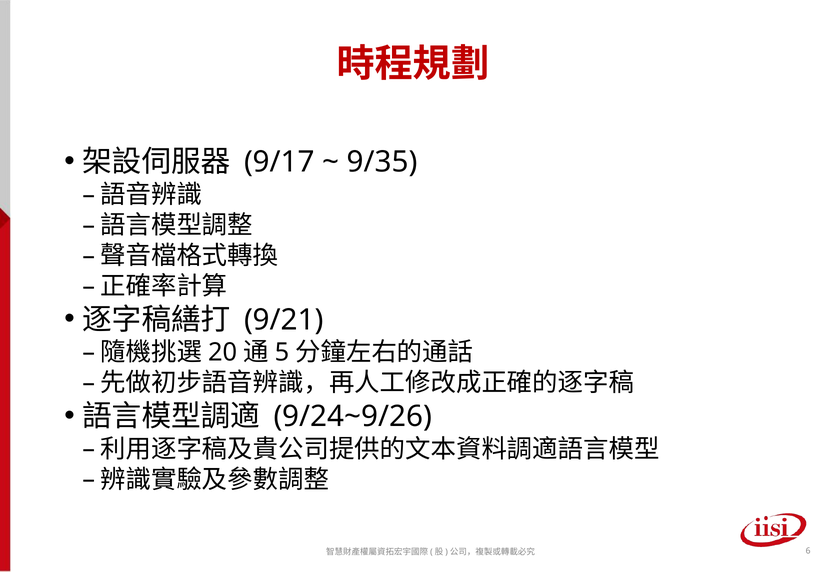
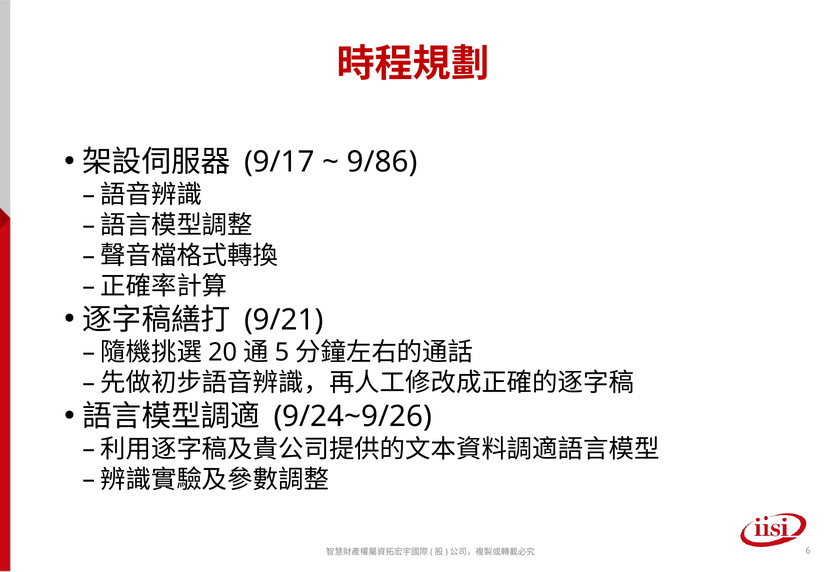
9/35: 9/35 -> 9/86
